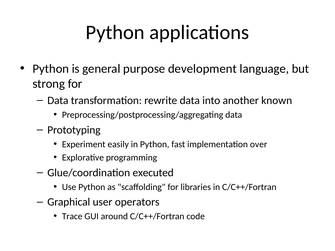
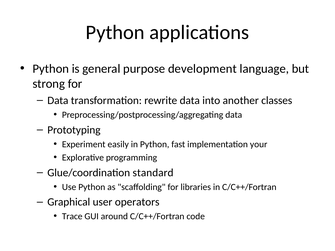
known: known -> classes
over: over -> your
executed: executed -> standard
